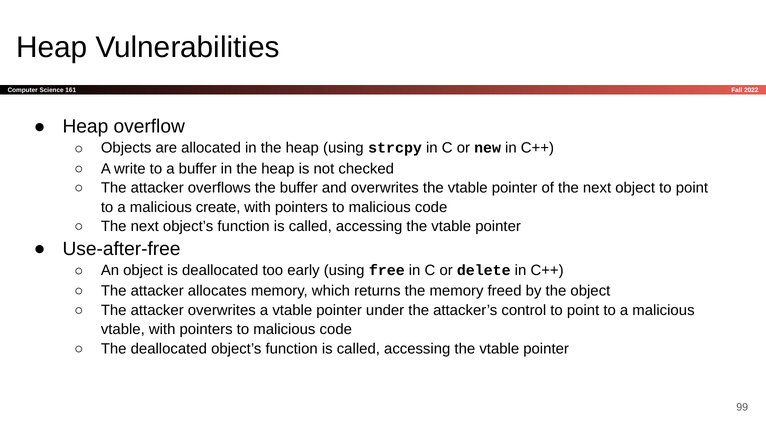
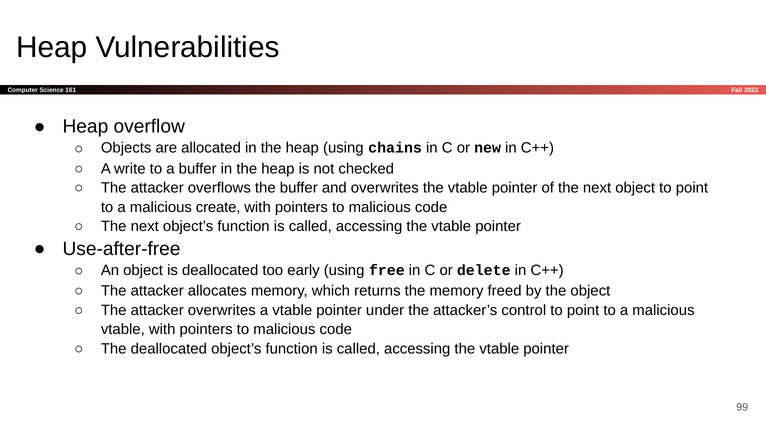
strcpy: strcpy -> chains
